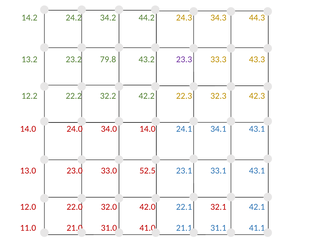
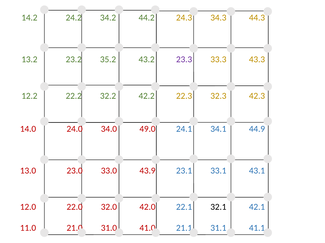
79.8: 79.8 -> 35.2
34.0 14.0: 14.0 -> 49.0
34.1 43.1: 43.1 -> 44.9
52.5: 52.5 -> 43.9
32.1 colour: red -> black
